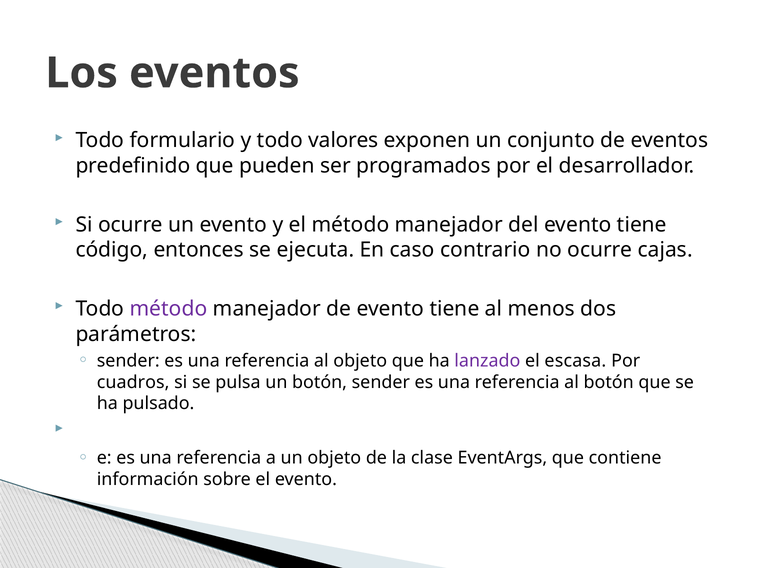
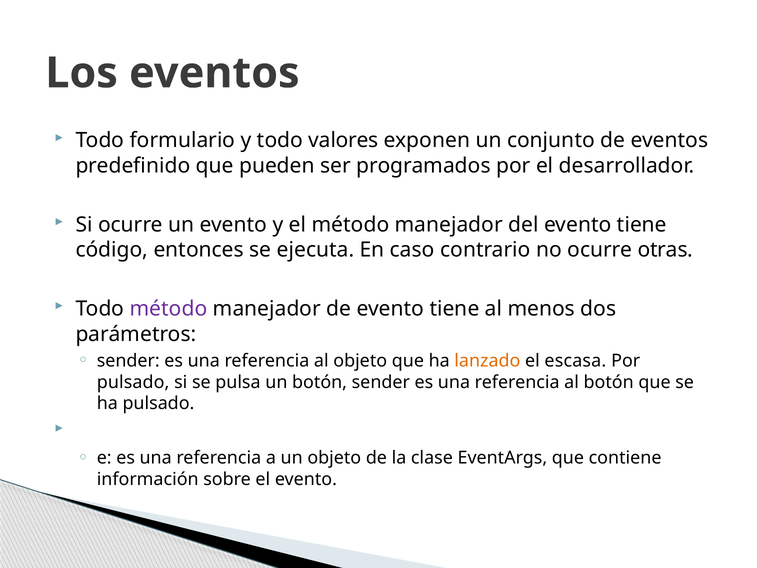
cajas: cajas -> otras
lanzado colour: purple -> orange
cuadros at (133, 382): cuadros -> pulsado
